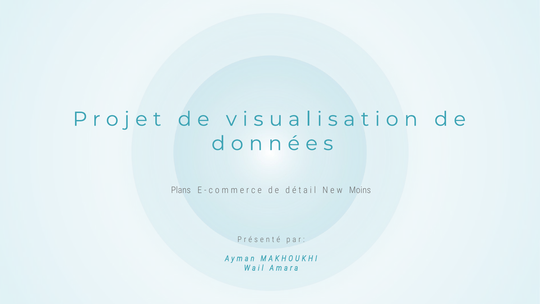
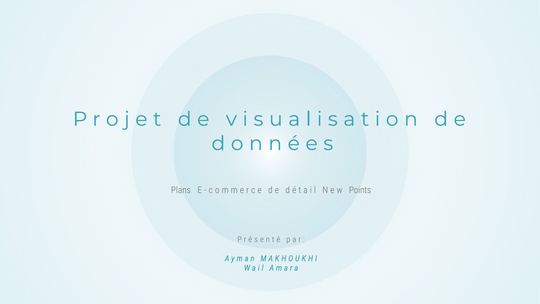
Moins: Moins -> Points
